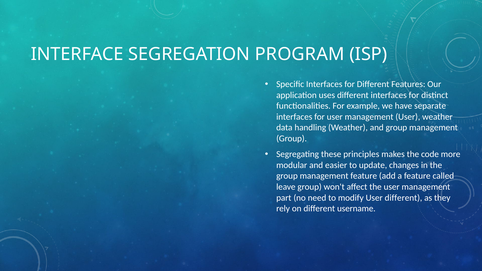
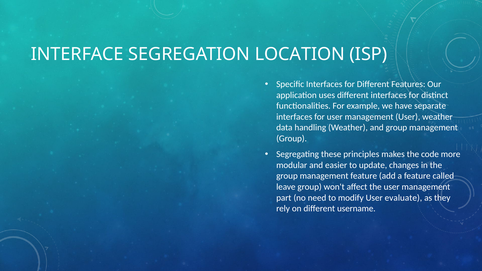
PROGRAM: PROGRAM -> LOCATION
User different: different -> evaluate
